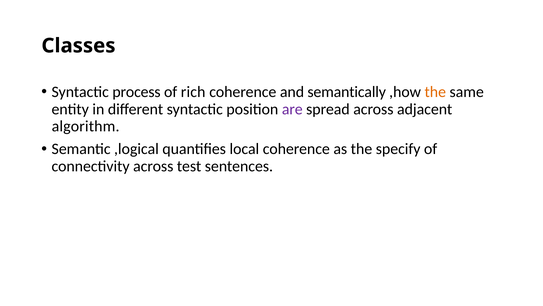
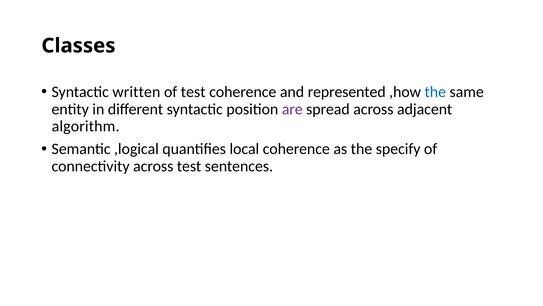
process: process -> written
of rich: rich -> test
semantically: semantically -> represented
the at (435, 92) colour: orange -> blue
